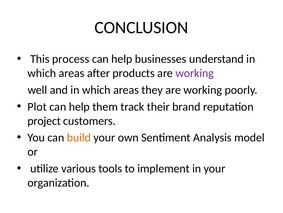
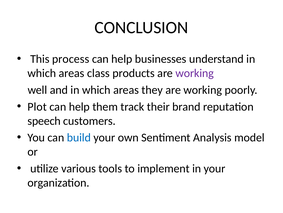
after: after -> class
project: project -> speech
build colour: orange -> blue
